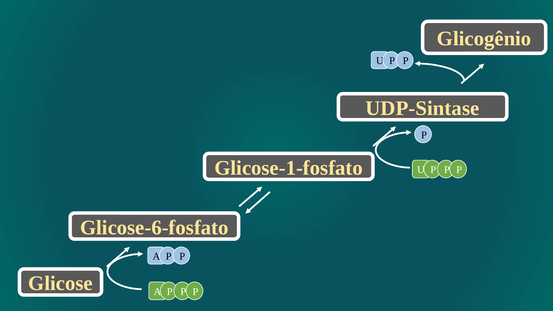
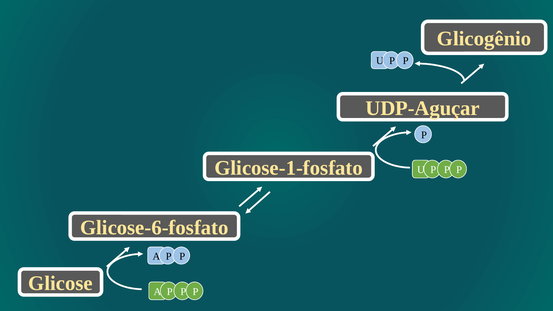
UDP-Sintase: UDP-Sintase -> UDP-Aguçar
